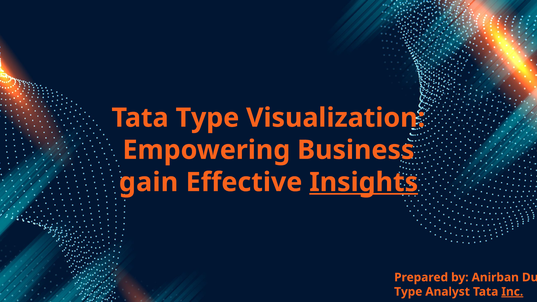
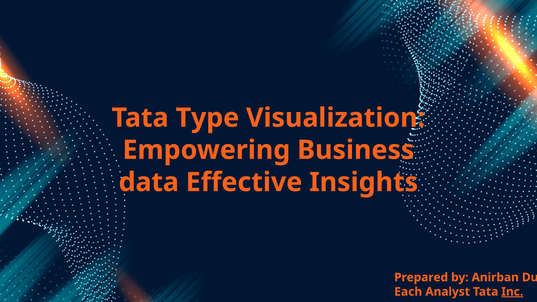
gain: gain -> data
Insights underline: present -> none
Type at (408, 292): Type -> Each
